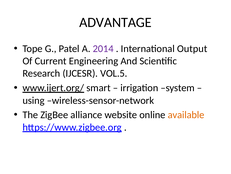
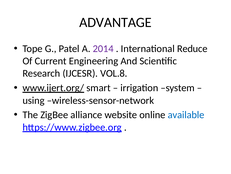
Output: Output -> Reduce
VOL.5: VOL.5 -> VOL.8
available colour: orange -> blue
